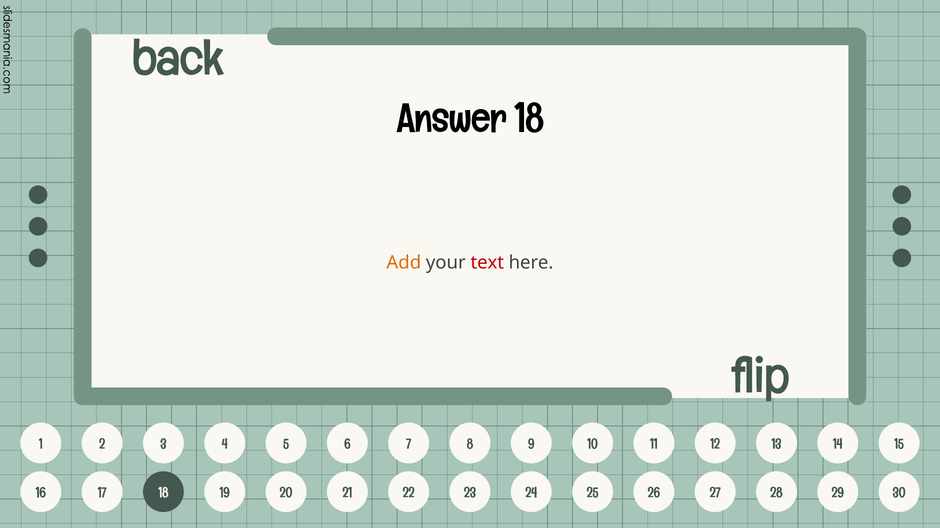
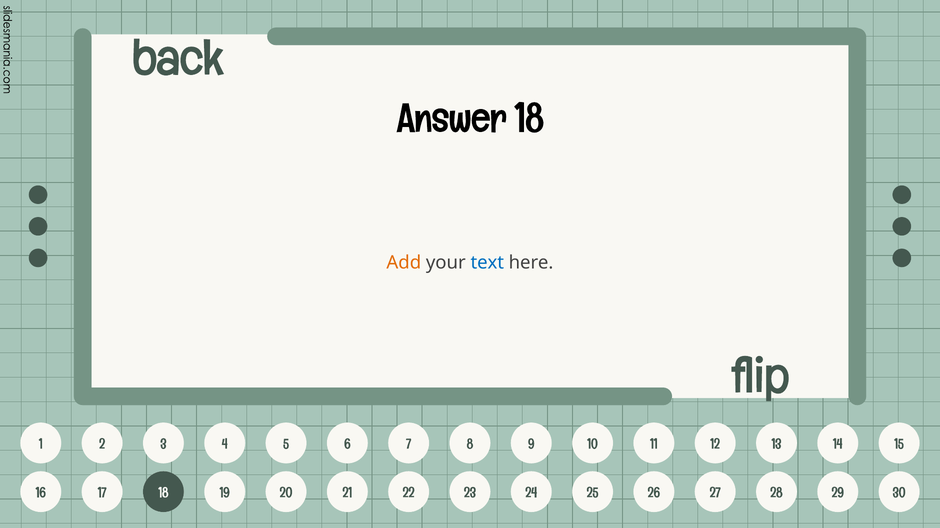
text colour: red -> blue
